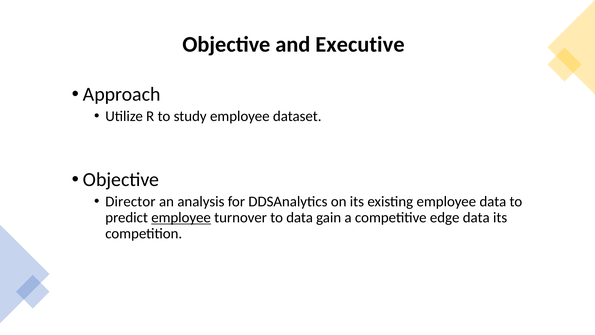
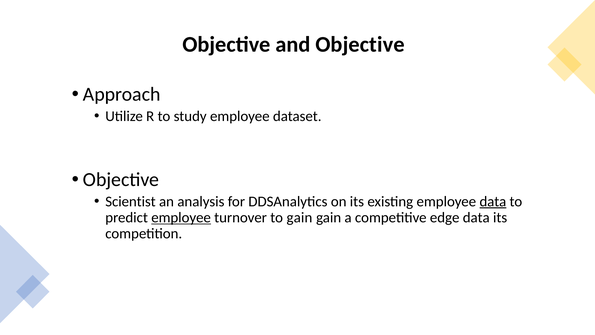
and Executive: Executive -> Objective
Director: Director -> Scientist
data at (493, 201) underline: none -> present
to data: data -> gain
